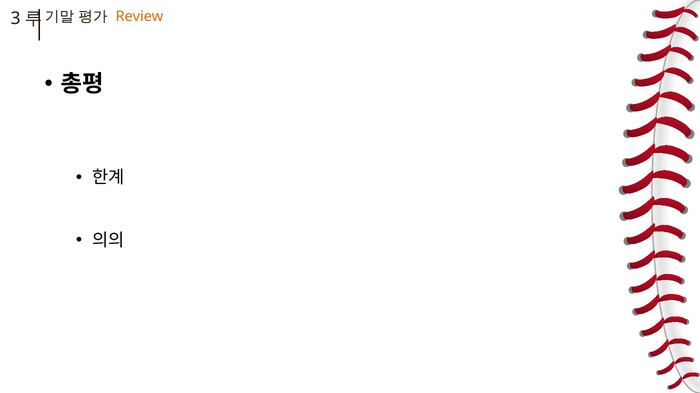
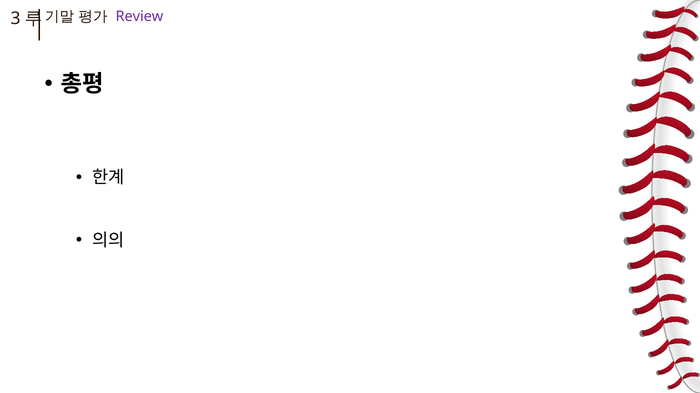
Review colour: orange -> purple
